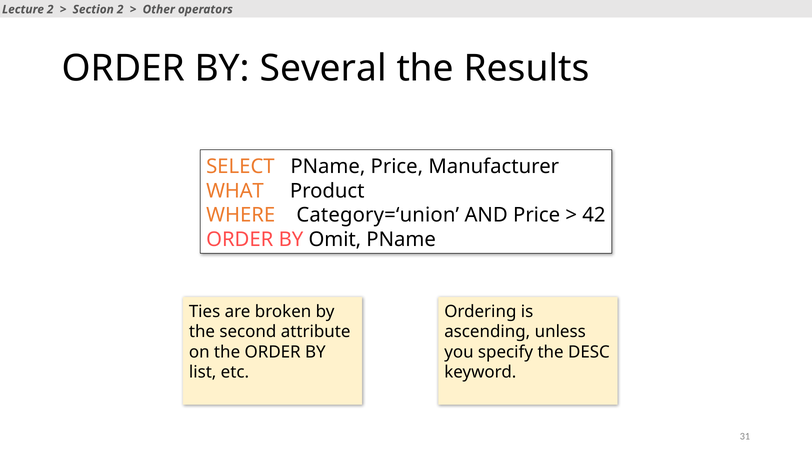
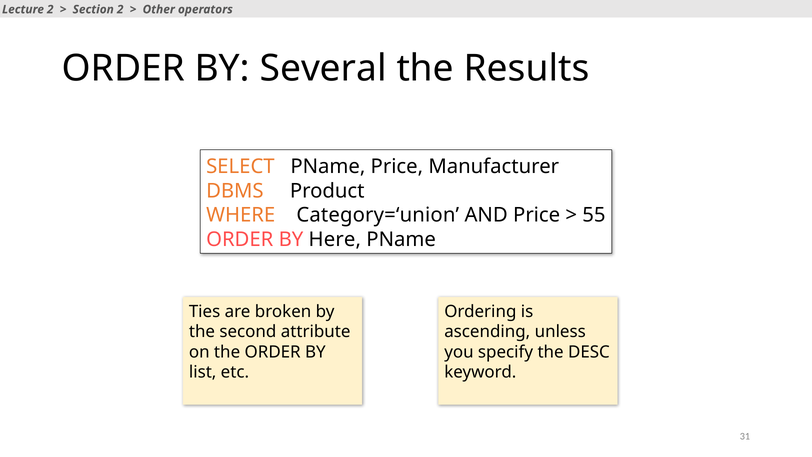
WHAT: WHAT -> DBMS
42: 42 -> 55
Omit: Omit -> Here
